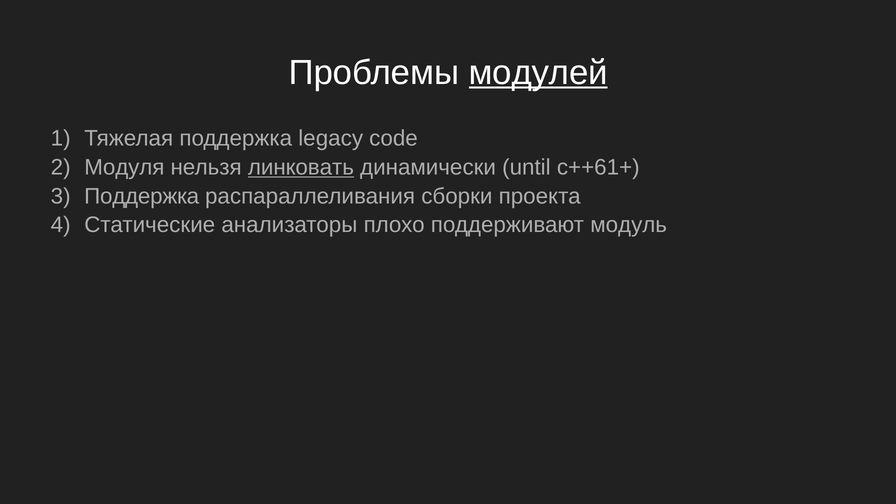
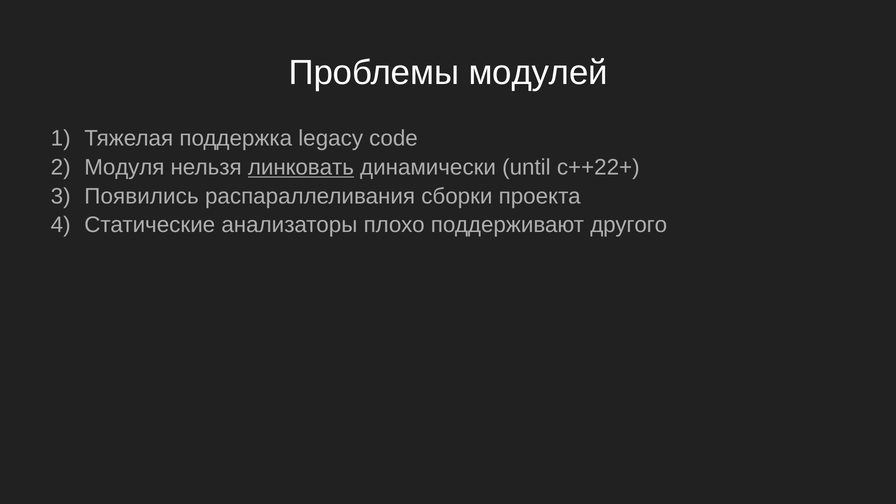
модулей underline: present -> none
c++61+: c++61+ -> c++22+
Поддержка at (142, 196): Поддержка -> Появились
модуль: модуль -> другого
